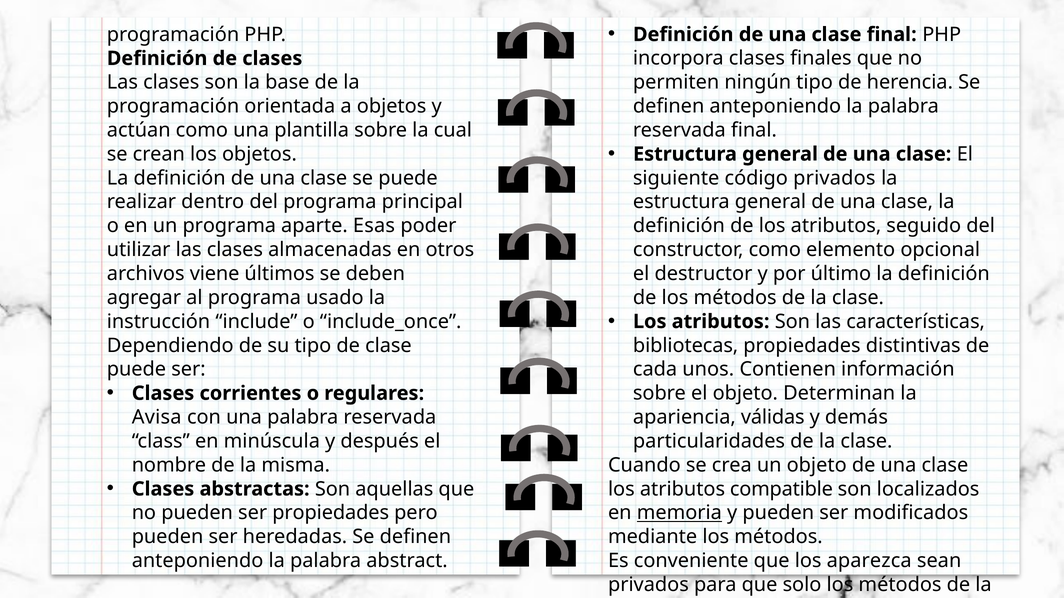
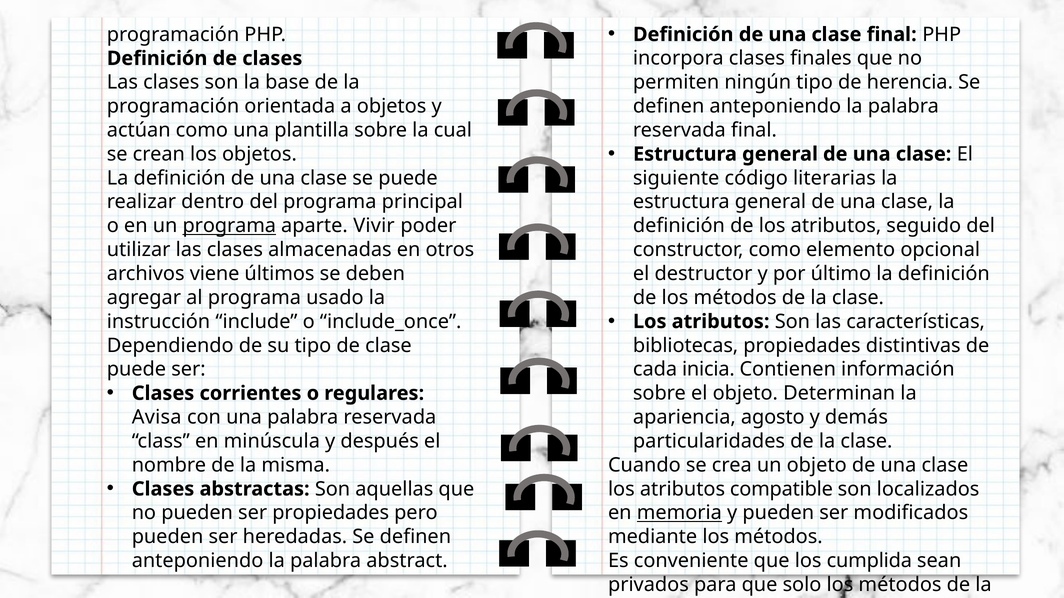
código privados: privados -> literarias
programa at (229, 226) underline: none -> present
Esas: Esas -> Vivir
unos: unos -> inicia
válidas: válidas -> agosto
aparezca: aparezca -> cumplida
